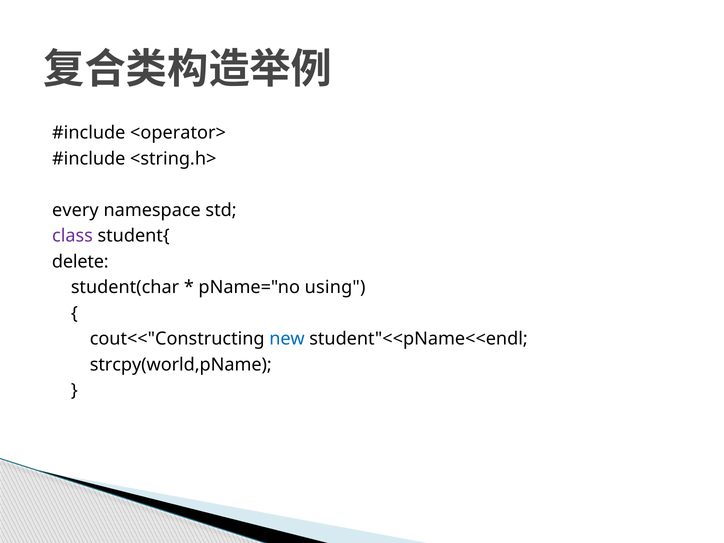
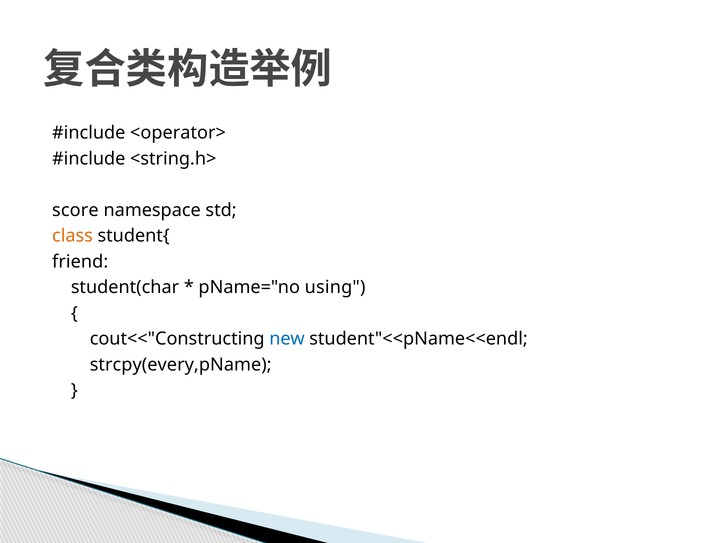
every: every -> score
class colour: purple -> orange
delete: delete -> friend
strcpy(world,pName: strcpy(world,pName -> strcpy(every,pName
